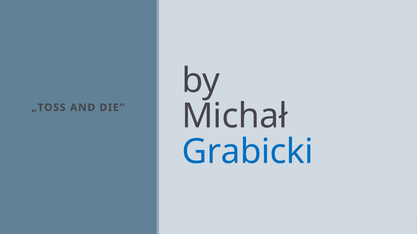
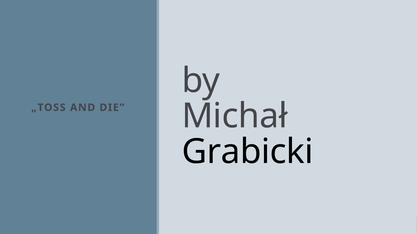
Grabicki colour: blue -> black
